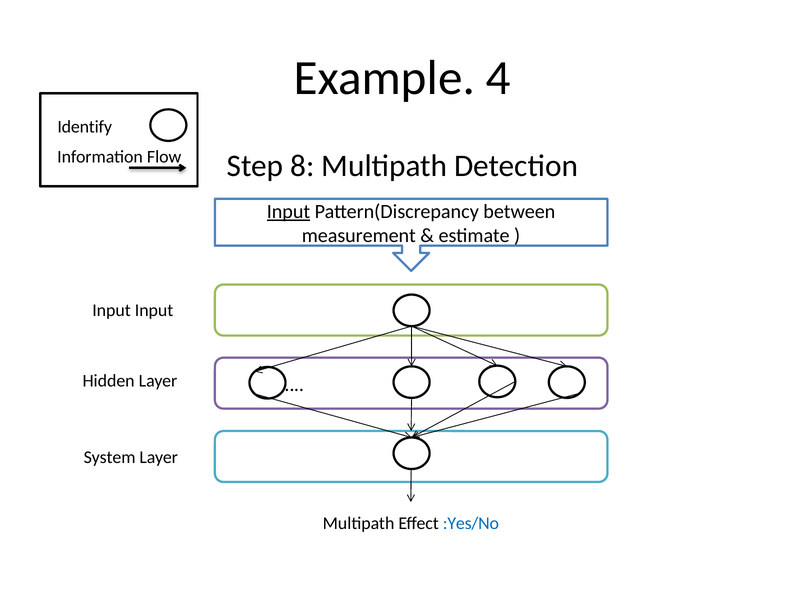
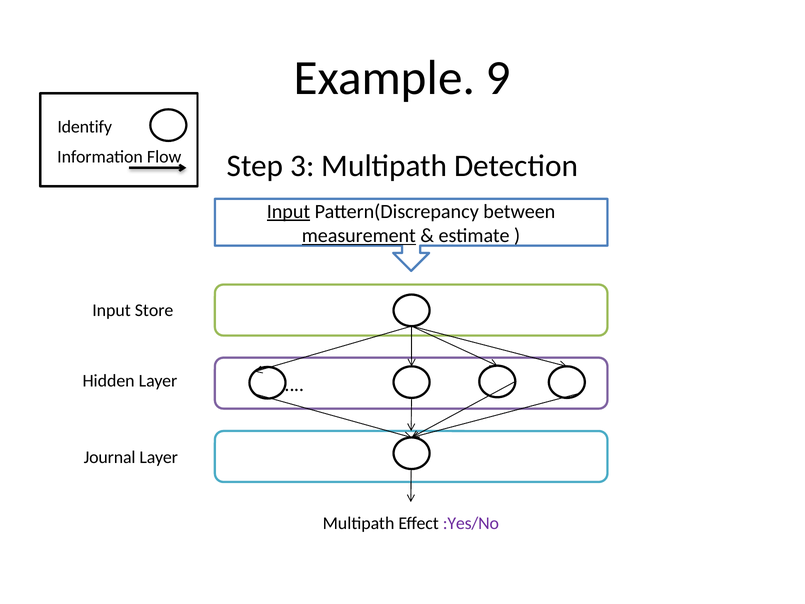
4: 4 -> 9
8: 8 -> 3
measurement underline: none -> present
Input Input: Input -> Store
System: System -> Journal
:Yes/No colour: blue -> purple
